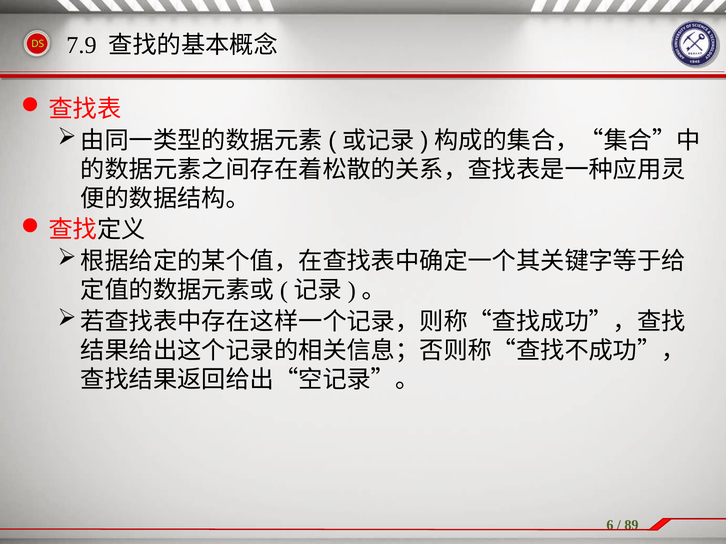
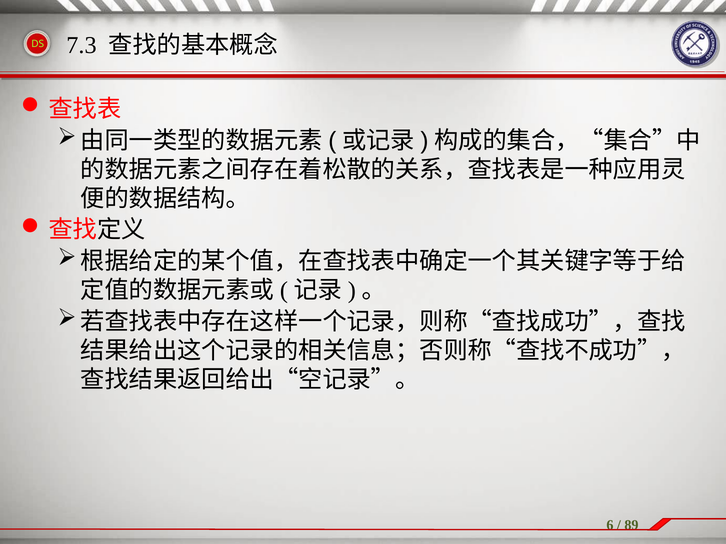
7.9: 7.9 -> 7.3
